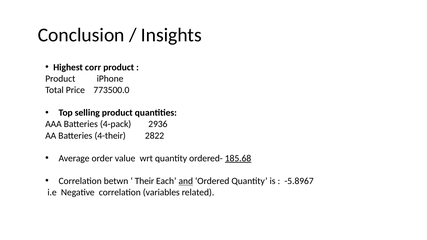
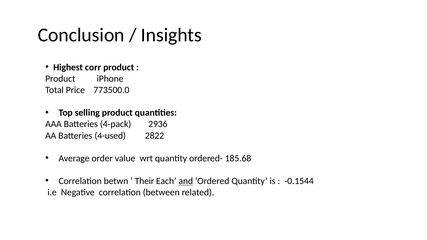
4-their: 4-their -> 4-used
185.68 underline: present -> none
-5.8967: -5.8967 -> -0.1544
variables: variables -> between
